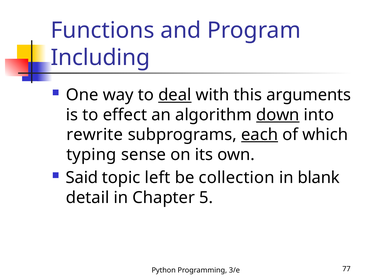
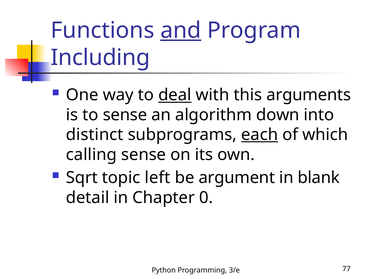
and underline: none -> present
to effect: effect -> sense
down underline: present -> none
rewrite: rewrite -> distinct
typing: typing -> calling
Said: Said -> Sqrt
collection: collection -> argument
5: 5 -> 0
